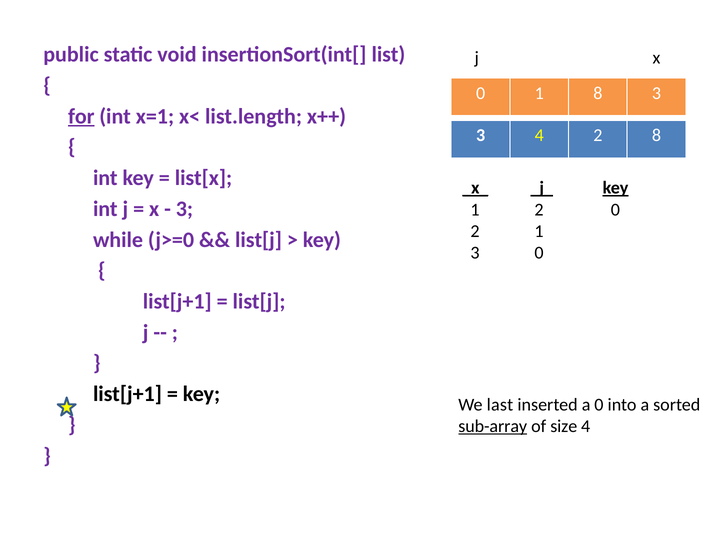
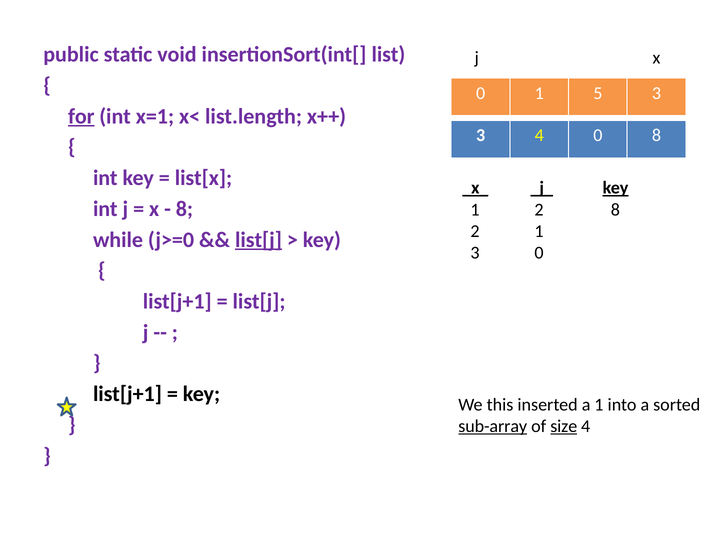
1 8: 8 -> 5
4 2: 2 -> 0
3 at (184, 209): 3 -> 8
2 0: 0 -> 8
list[j at (259, 240) underline: none -> present
last: last -> this
a 0: 0 -> 1
size underline: none -> present
